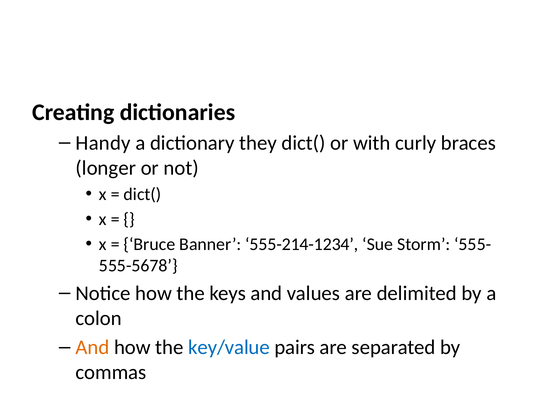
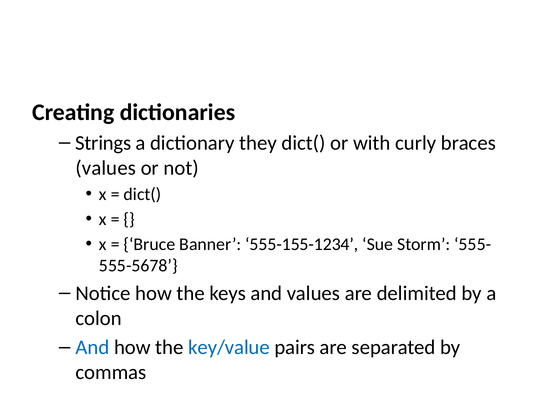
Handy: Handy -> Strings
longer at (106, 168): longer -> values
555-214-1234: 555-214-1234 -> 555-155-1234
And at (92, 347) colour: orange -> blue
